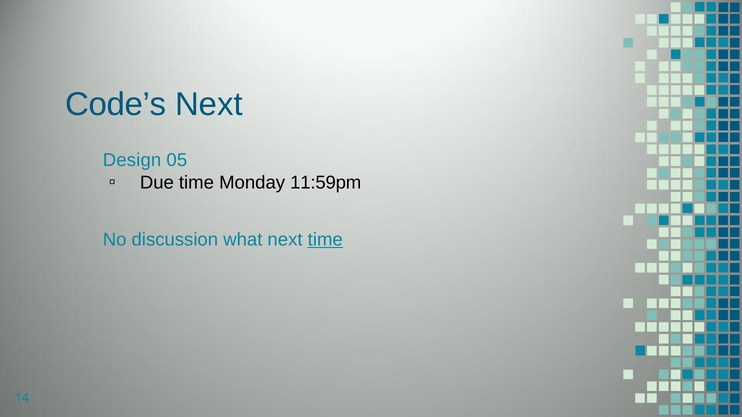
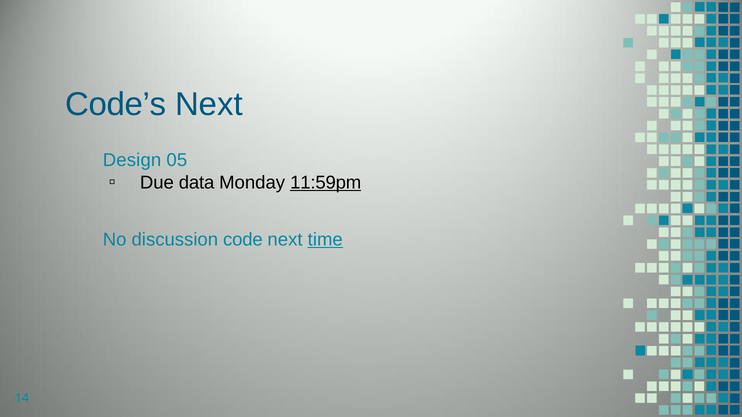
Due time: time -> data
11:59pm underline: none -> present
what: what -> code
